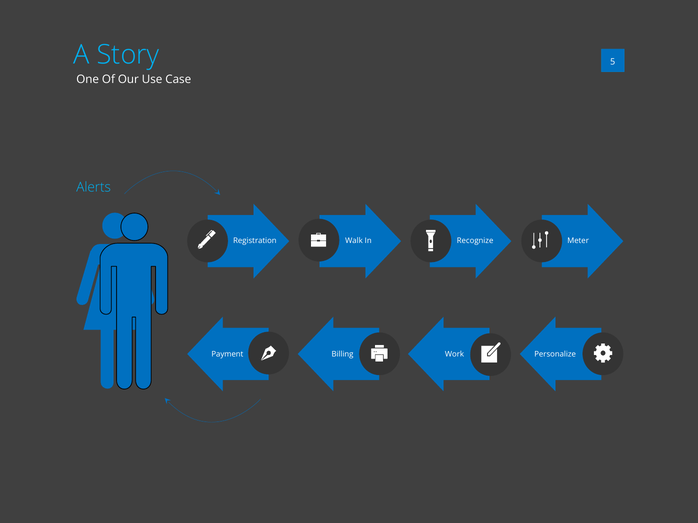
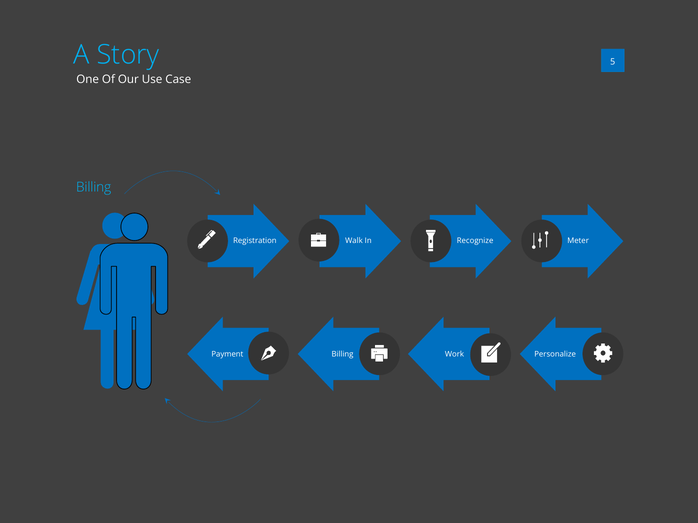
Alerts at (94, 188): Alerts -> Billing
